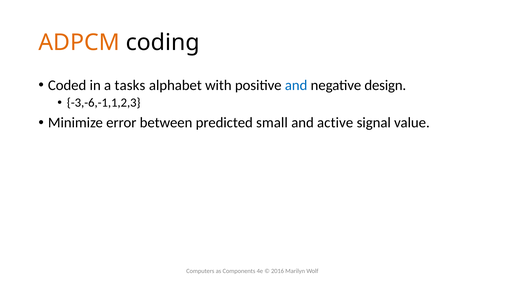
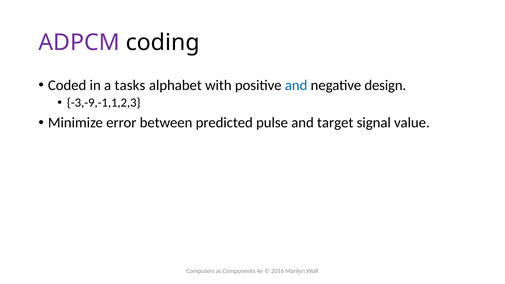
ADPCM colour: orange -> purple
-3,-6,-1,1,2,3: -3,-6,-1,1,2,3 -> -3,-9,-1,1,2,3
small: small -> pulse
active: active -> target
